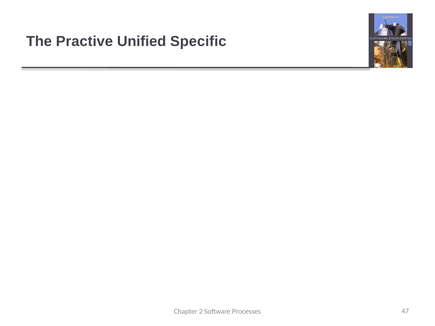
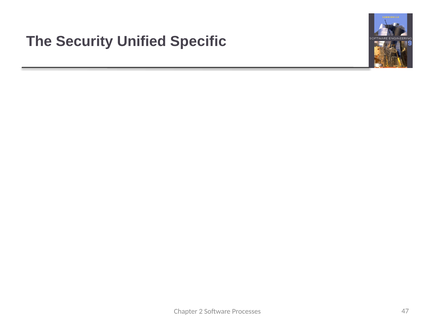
The Practive: Practive -> Security
